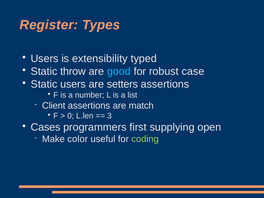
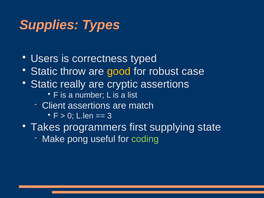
Register: Register -> Supplies
extensibility: extensibility -> correctness
good colour: light blue -> yellow
Static users: users -> really
setters: setters -> cryptic
Cases: Cases -> Takes
open: open -> state
color: color -> pong
